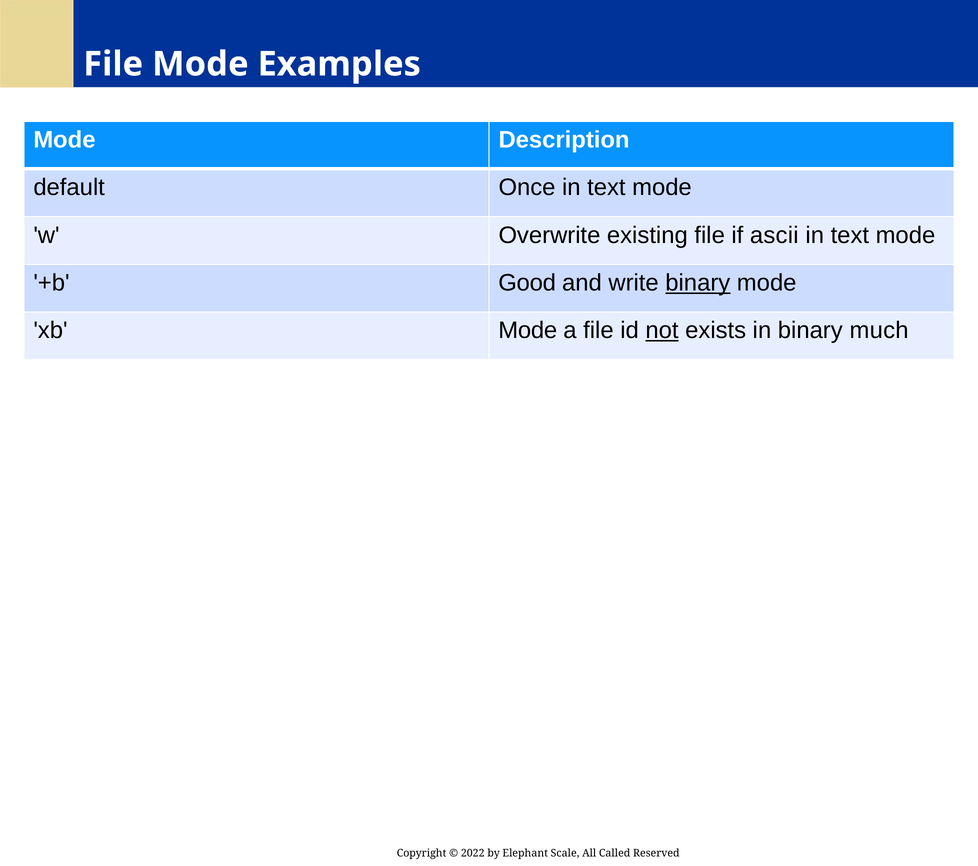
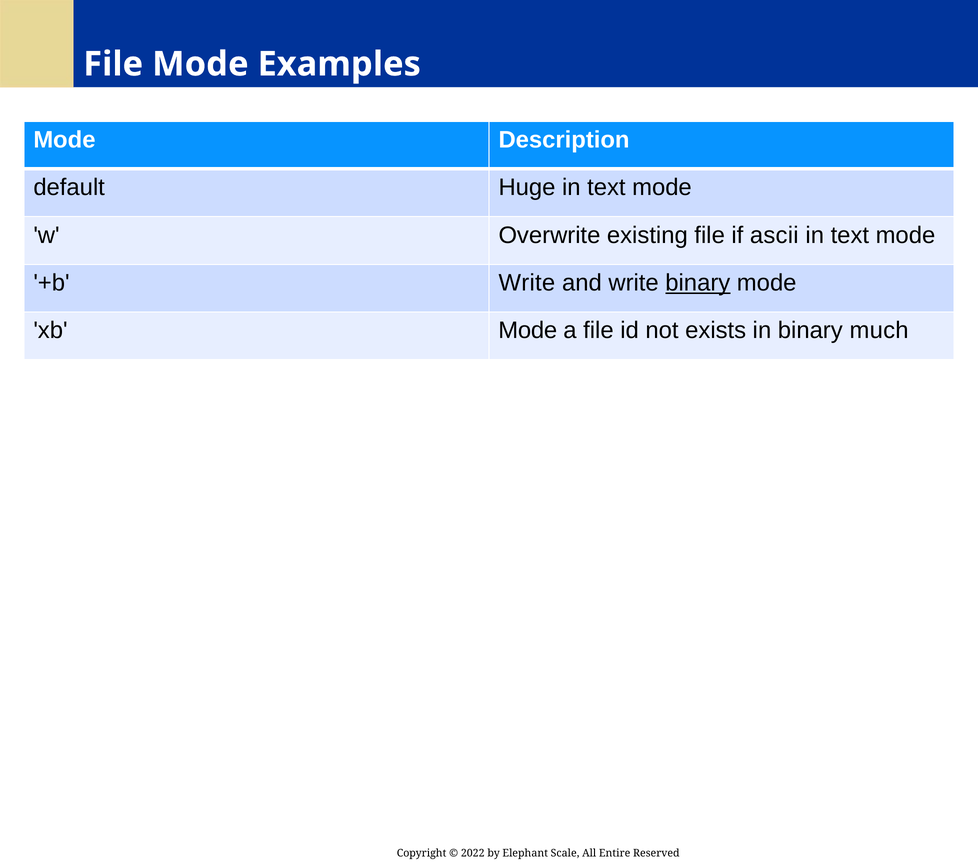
Once: Once -> Huge
+b Good: Good -> Write
not underline: present -> none
Called: Called -> Entire
